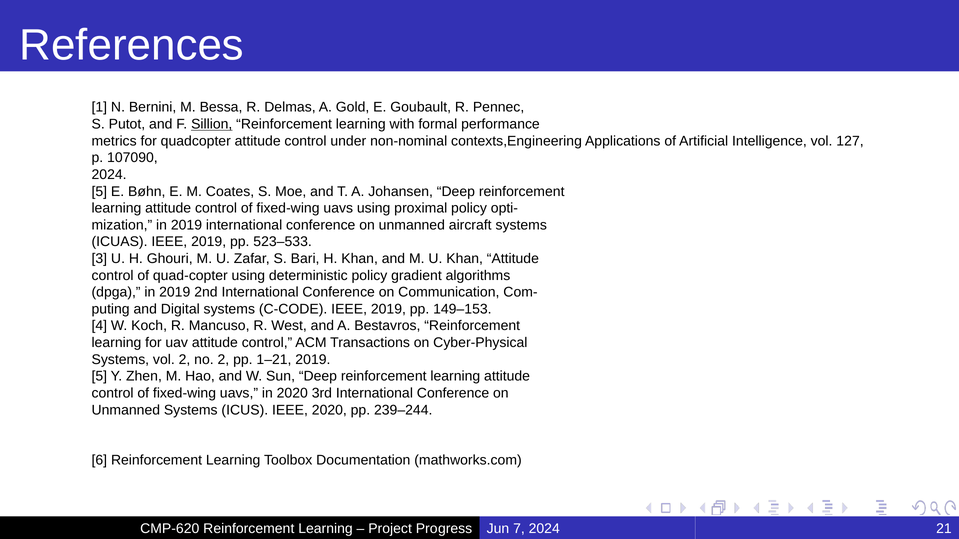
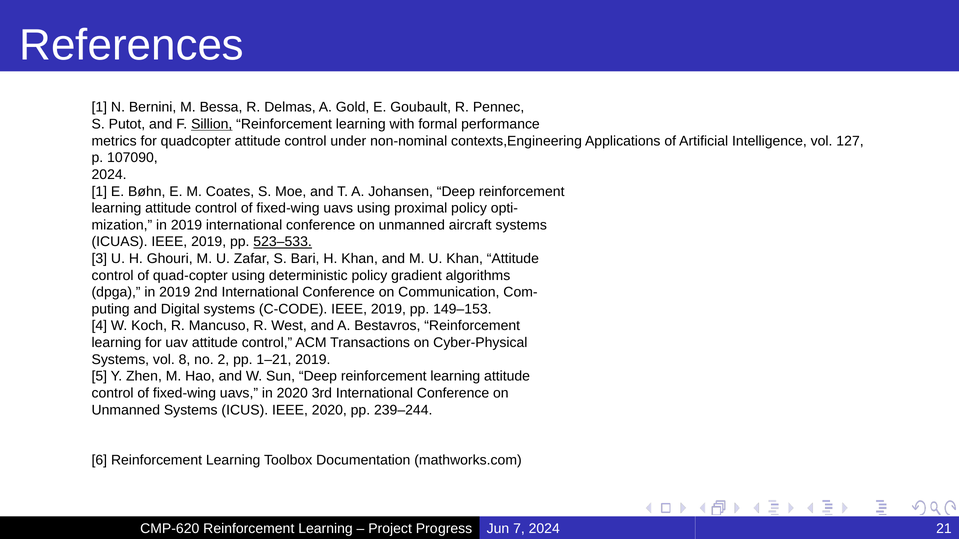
5 at (99, 192): 5 -> 1
523–533 underline: none -> present
vol 2: 2 -> 8
